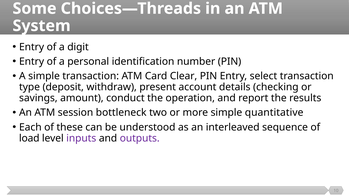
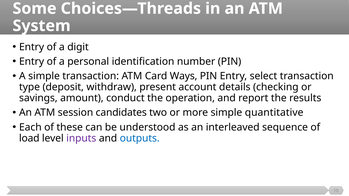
Clear: Clear -> Ways
bottleneck: bottleneck -> candidates
outputs colour: purple -> blue
